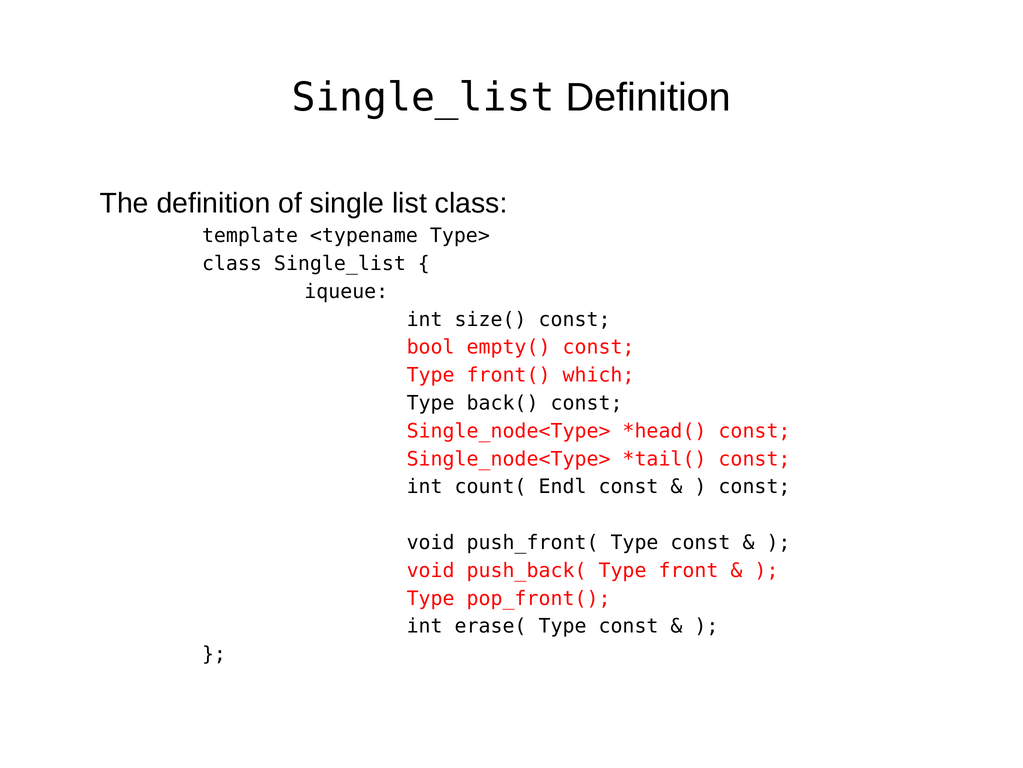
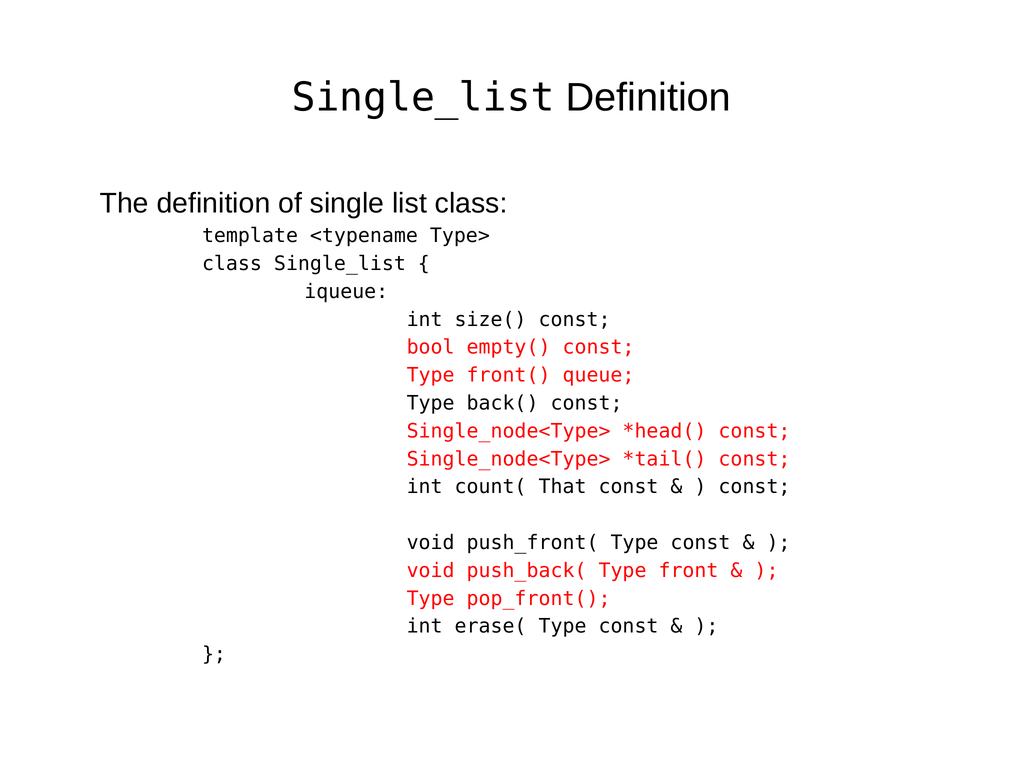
which: which -> queue
Endl: Endl -> That
